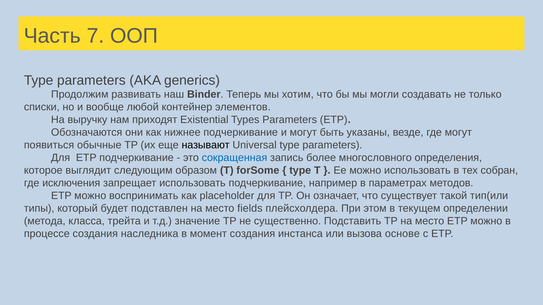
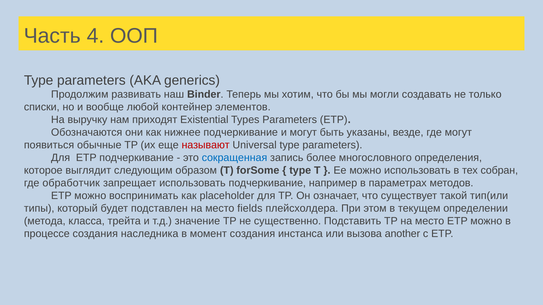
7: 7 -> 4
называют colour: black -> red
исключения: исключения -> обработчик
основе: основе -> another
